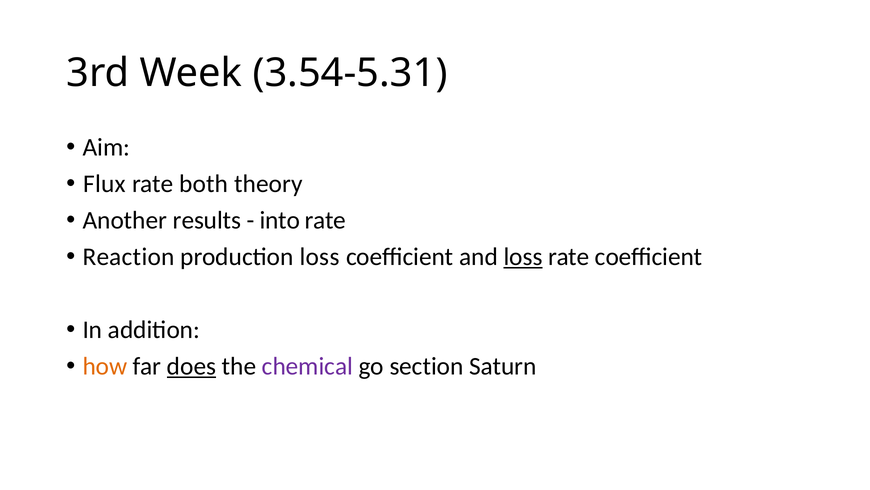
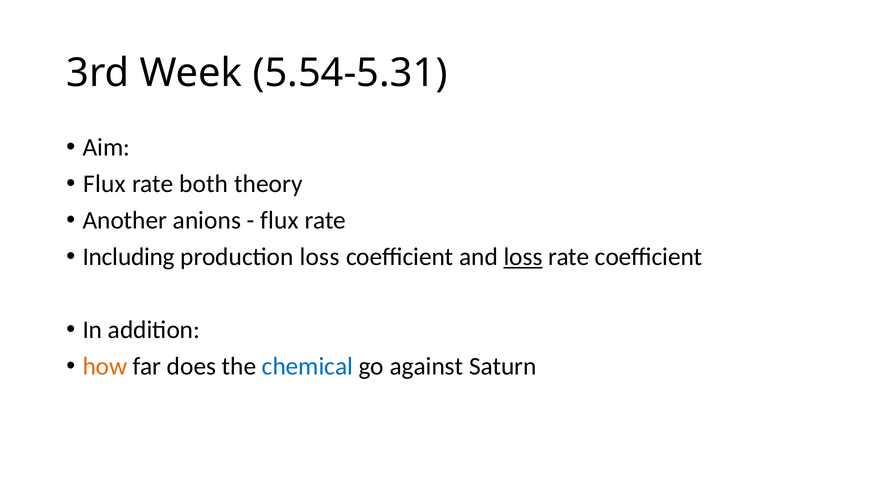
3.54-5.31: 3.54-5.31 -> 5.54-5.31
results: results -> anions
into at (280, 220): into -> flux
Reaction: Reaction -> Including
does underline: present -> none
chemical colour: purple -> blue
section: section -> against
